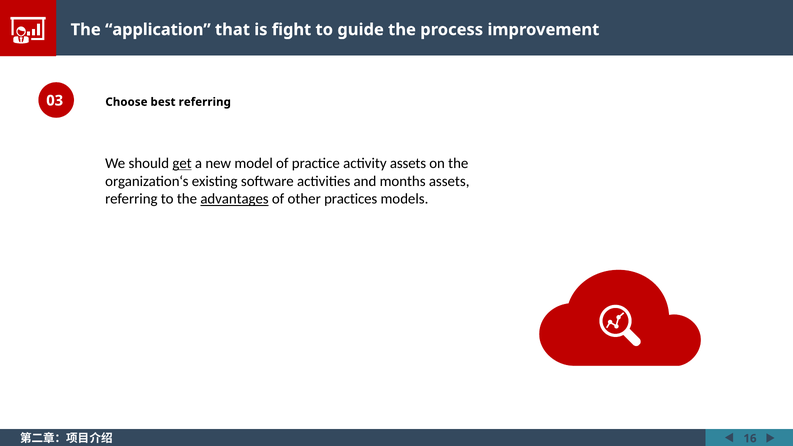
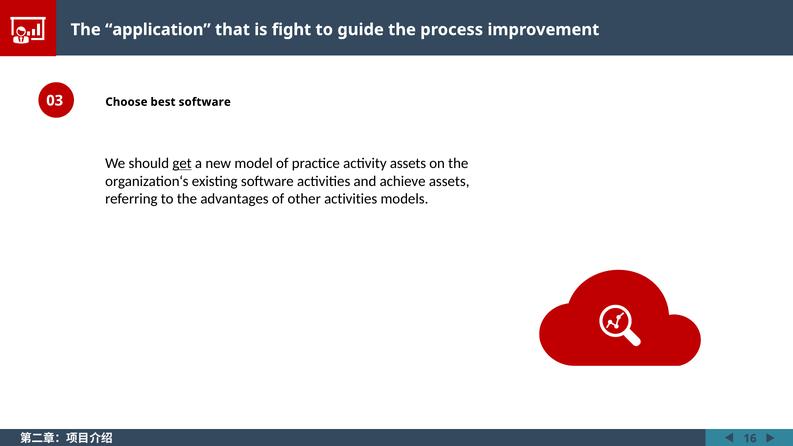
best referring: referring -> software
months: months -> achieve
advantages underline: present -> none
other practices: practices -> activities
